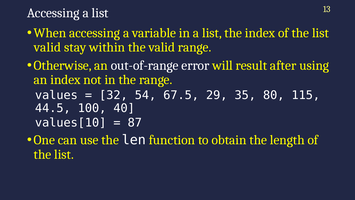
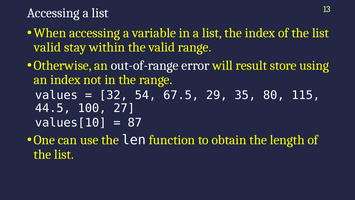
after: after -> store
40: 40 -> 27
